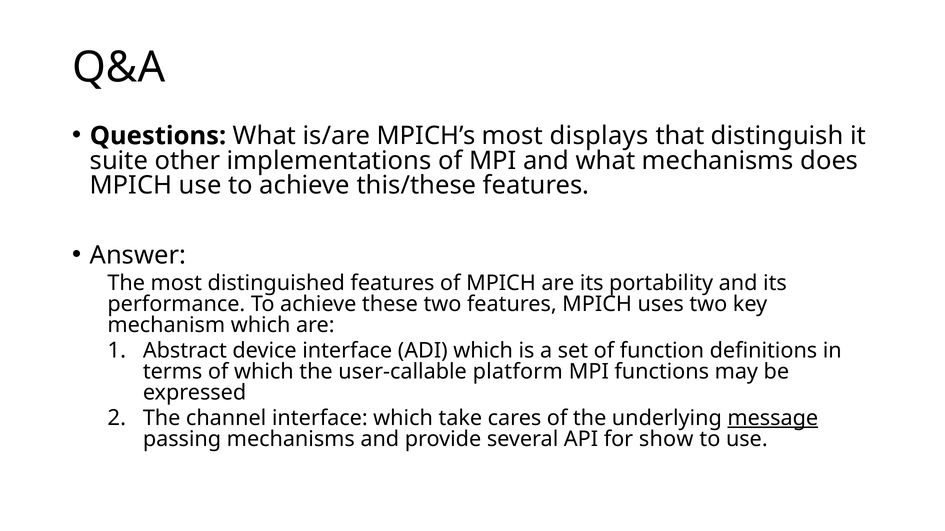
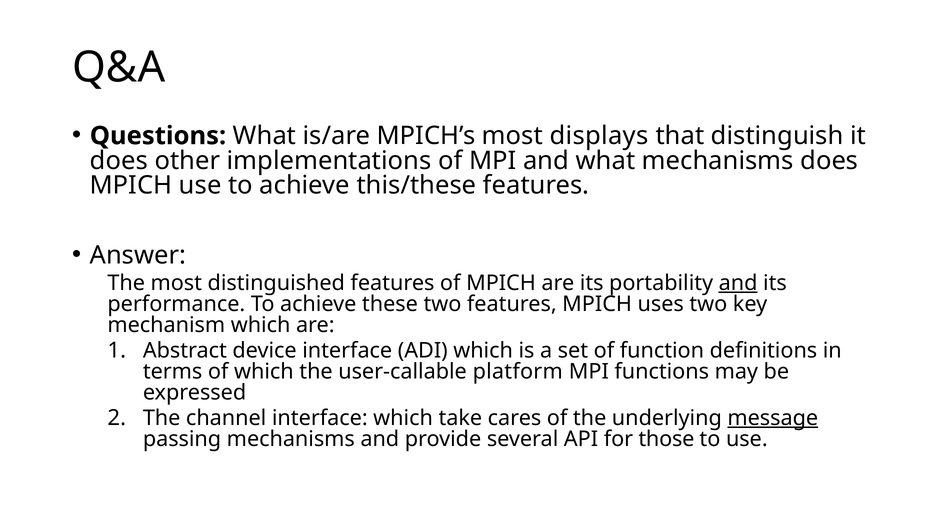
suite at (119, 161): suite -> does
and at (738, 283) underline: none -> present
show: show -> those
